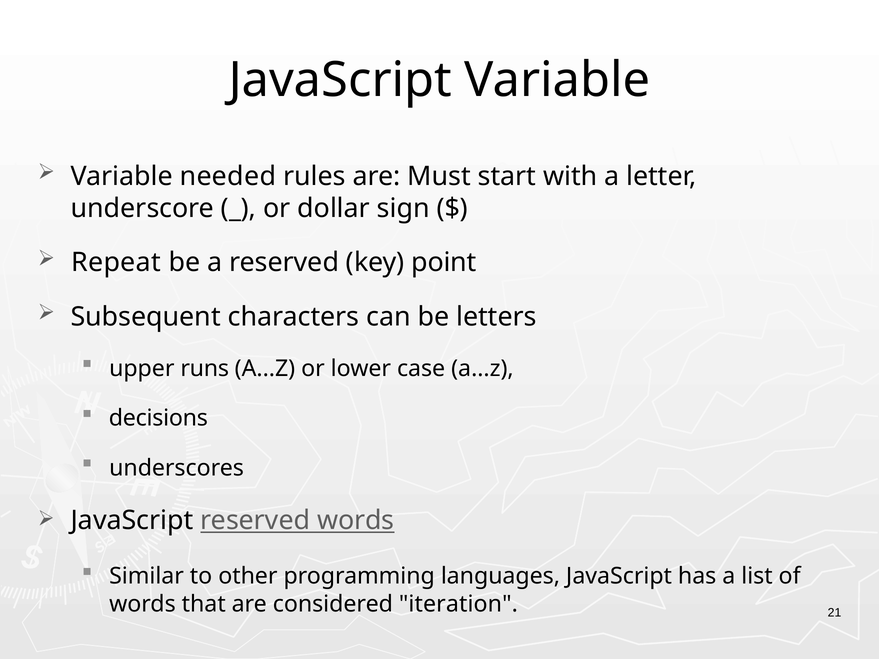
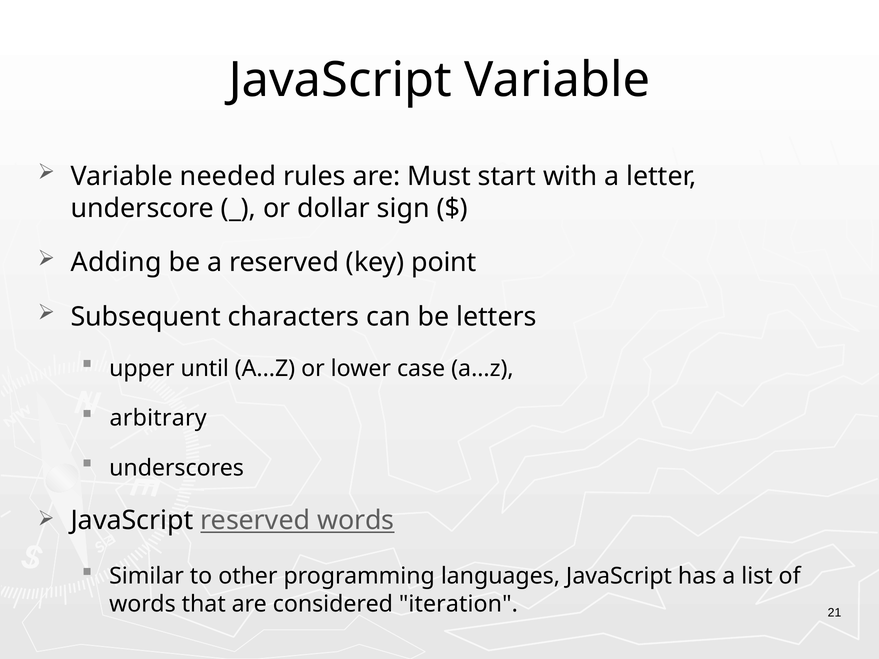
Repeat: Repeat -> Adding
runs: runs -> until
decisions: decisions -> arbitrary
